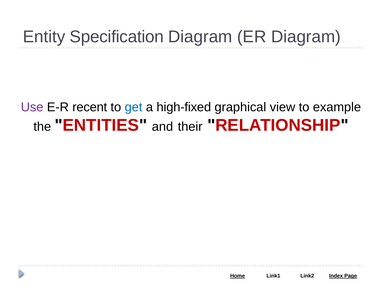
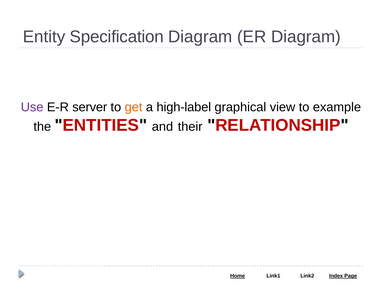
recent: recent -> server
get colour: blue -> orange
high-fixed: high-fixed -> high-label
